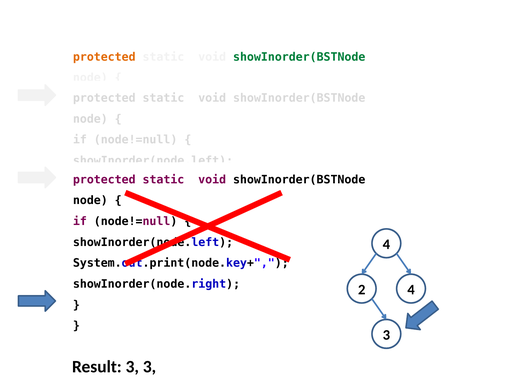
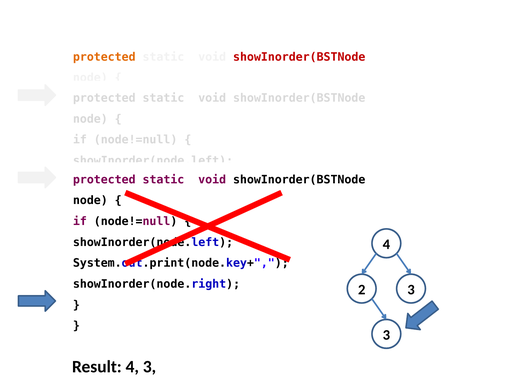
showInorder(BSTNode at (299, 57) colour: green -> red
2 4: 4 -> 3
Result 3: 3 -> 4
